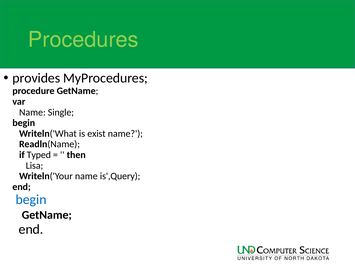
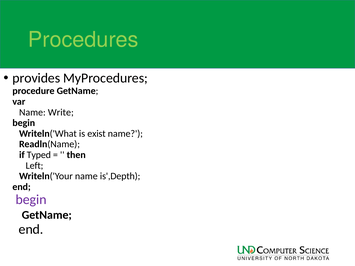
Single: Single -> Write
Lisa: Lisa -> Left
is',Query: is',Query -> is',Depth
begin at (31, 200) colour: blue -> purple
